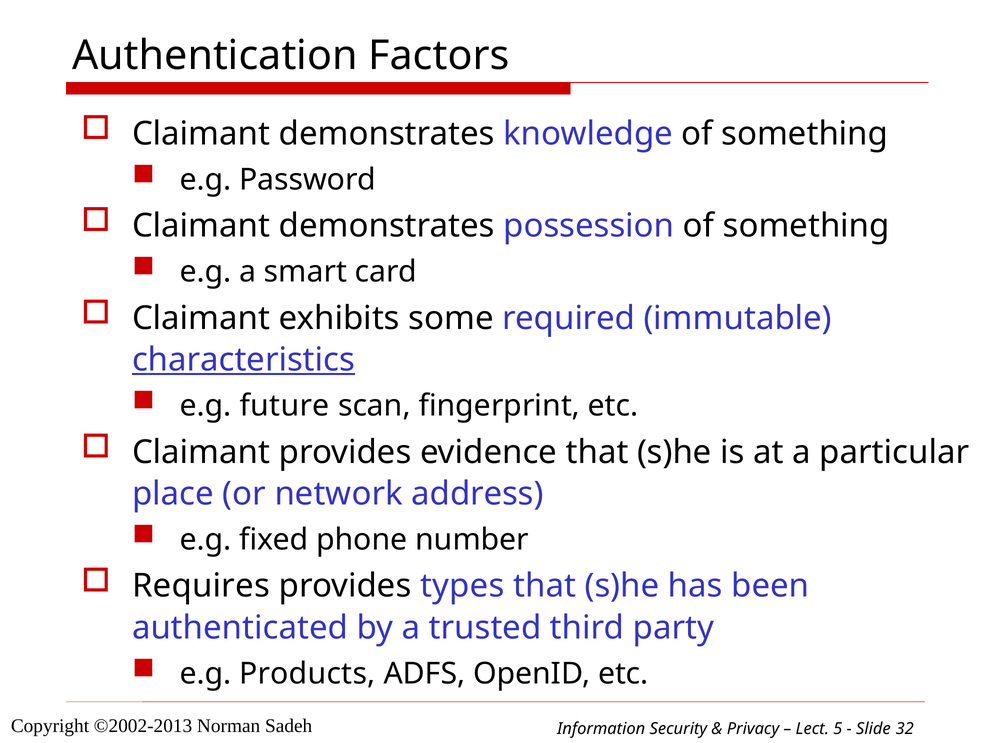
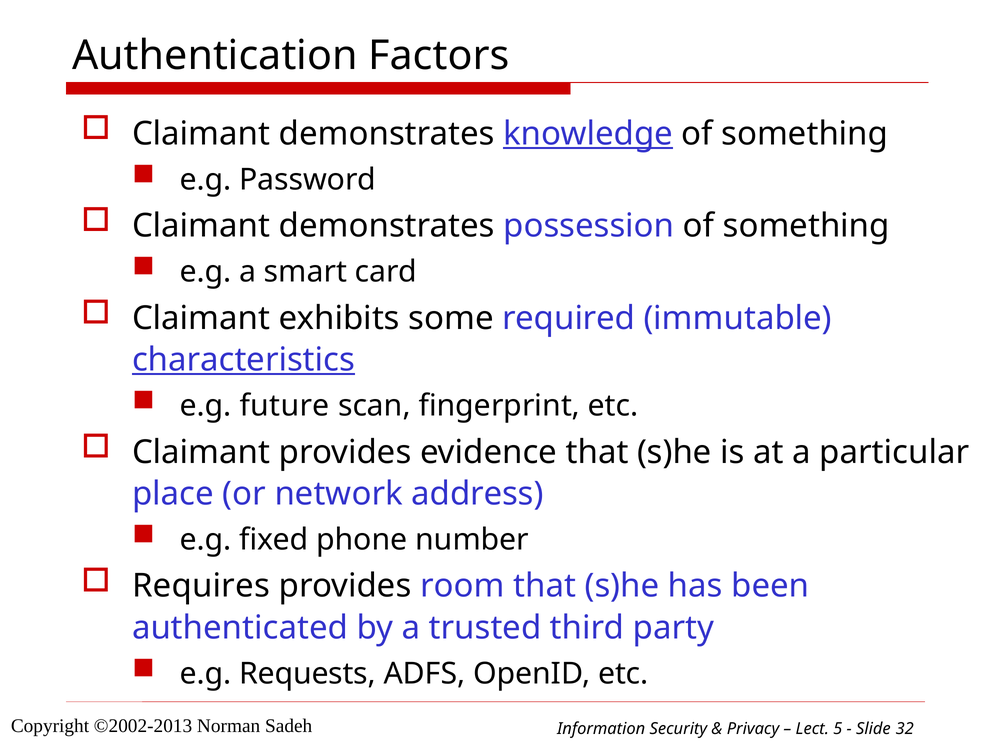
knowledge underline: none -> present
types: types -> room
Products: Products -> Requests
